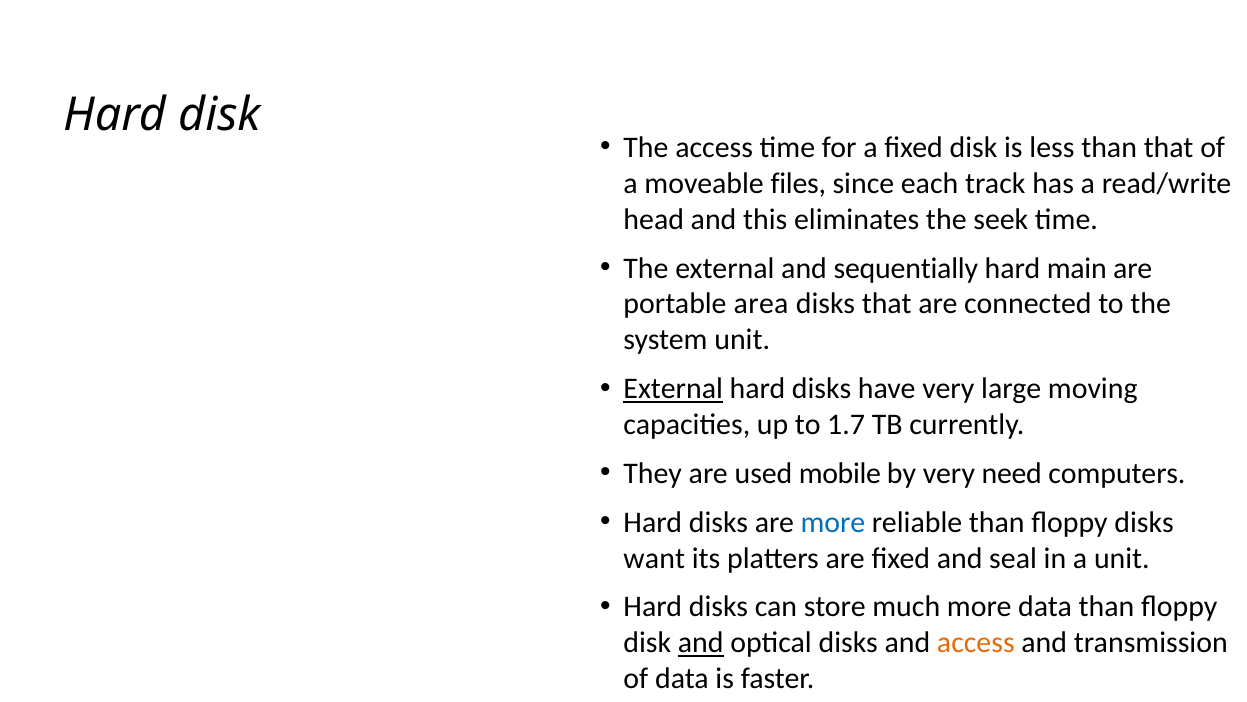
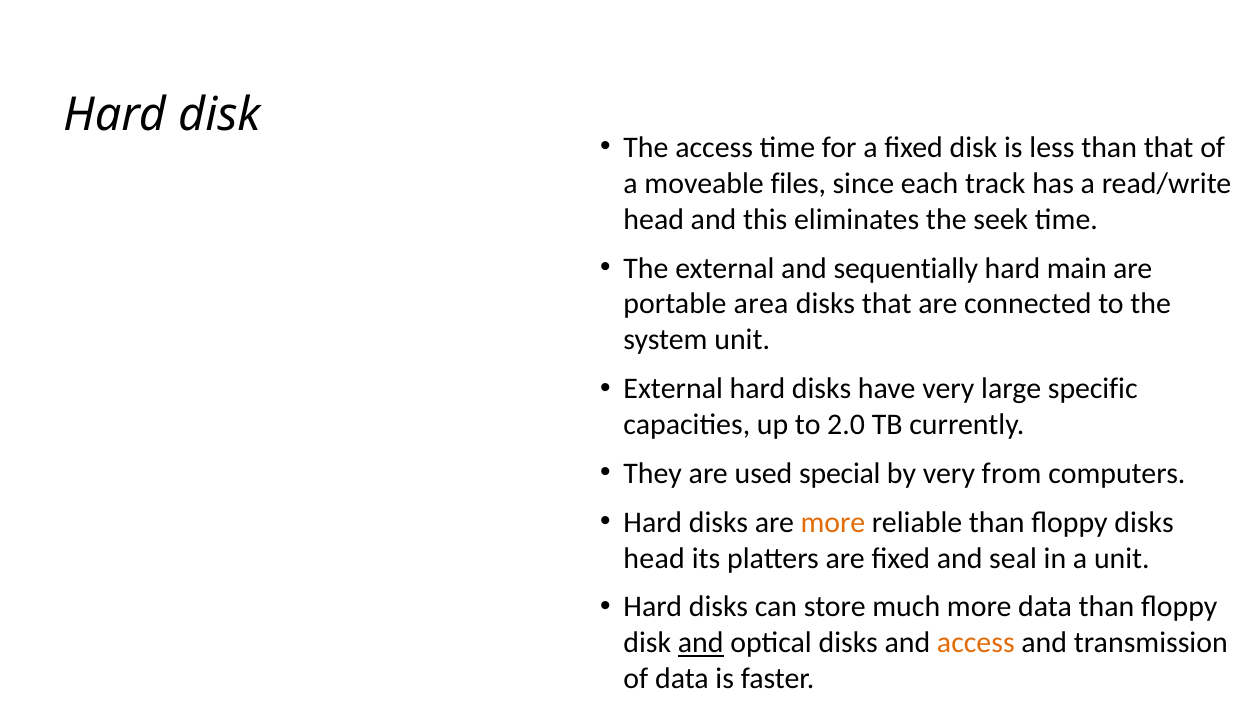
External at (673, 389) underline: present -> none
moving: moving -> specific
1.7: 1.7 -> 2.0
mobile: mobile -> special
need: need -> from
more at (833, 522) colour: blue -> orange
want at (654, 558): want -> head
